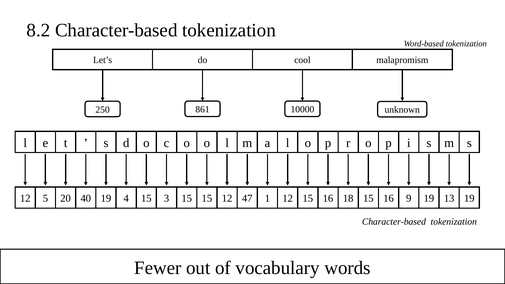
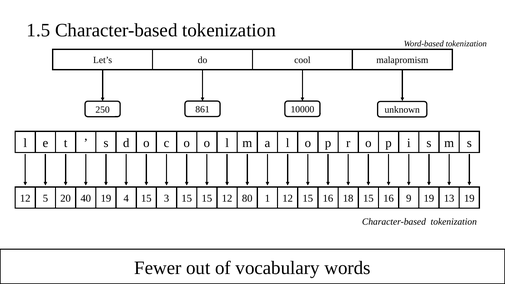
8.2: 8.2 -> 1.5
47: 47 -> 80
